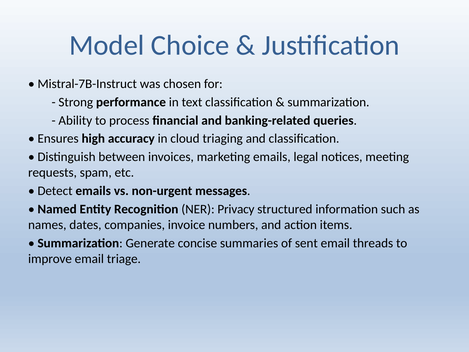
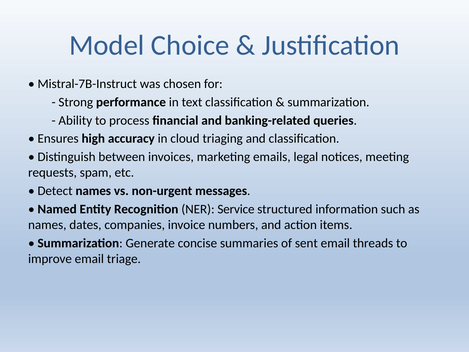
Detect emails: emails -> names
Privacy: Privacy -> Service
